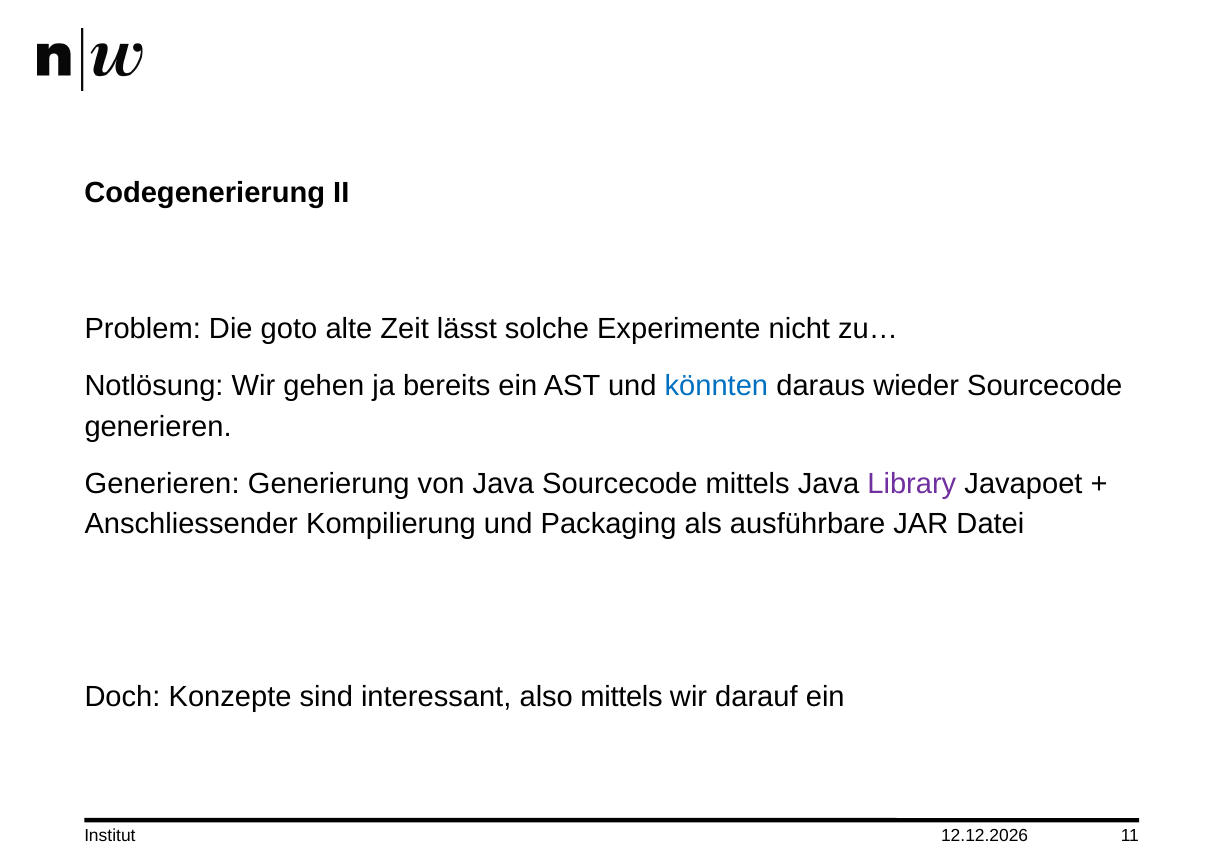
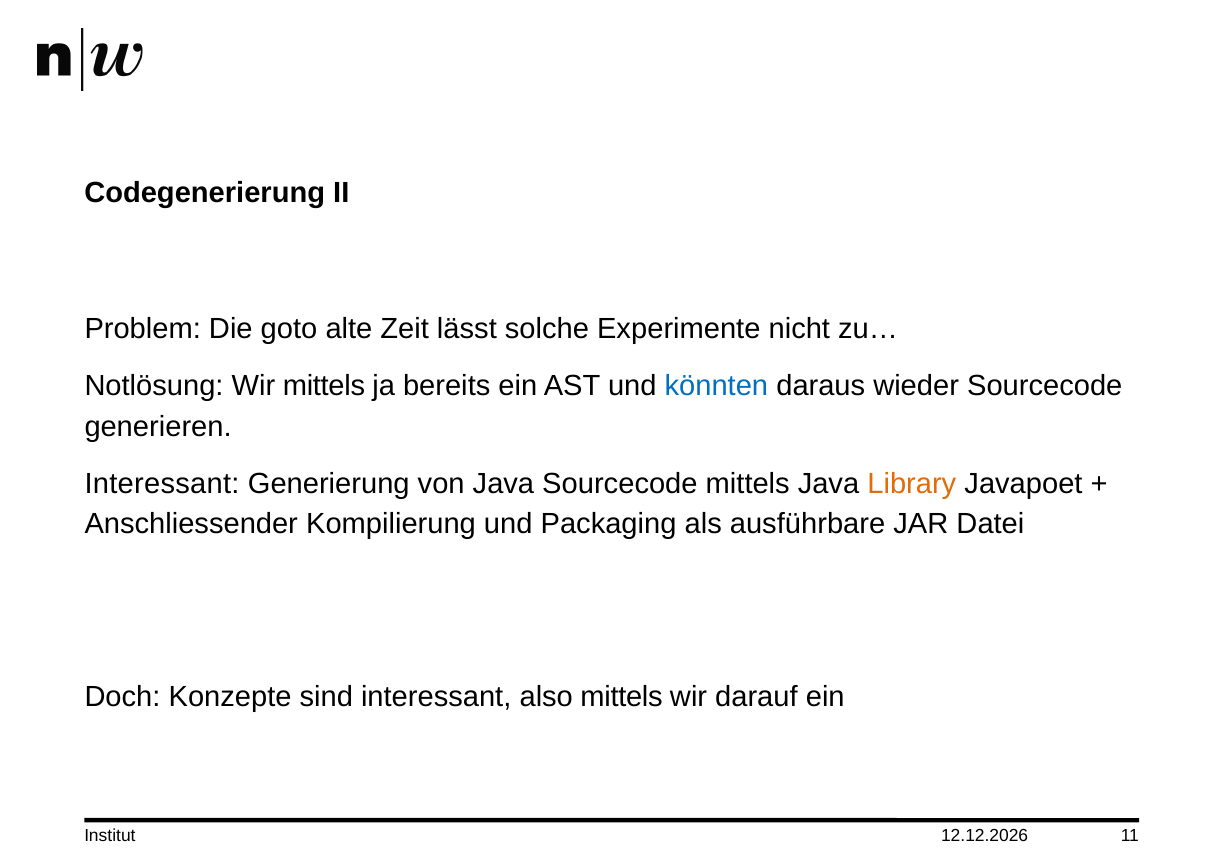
Wir gehen: gehen -> mittels
Generieren at (162, 484): Generieren -> Interessant
Library colour: purple -> orange
